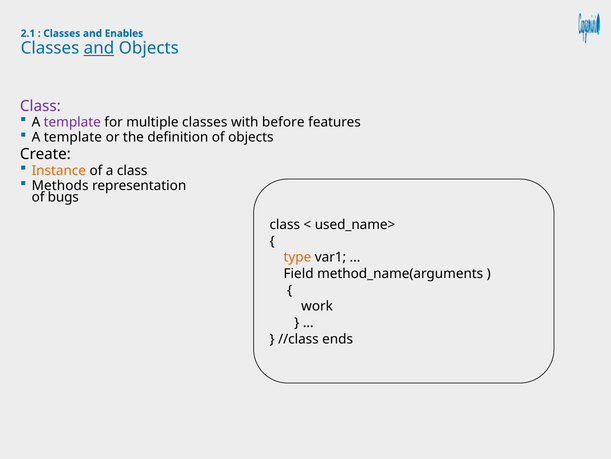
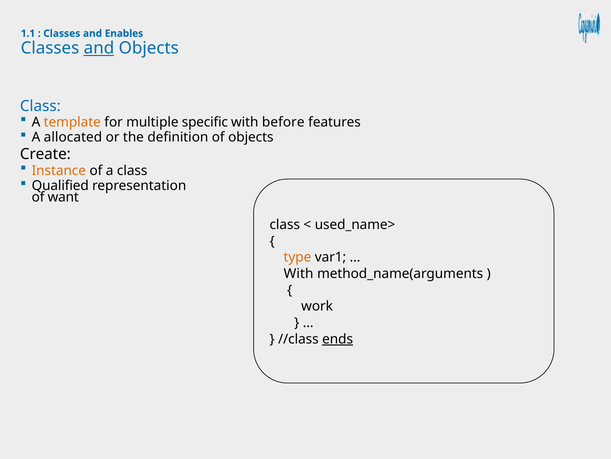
2.1: 2.1 -> 1.1
Class at (40, 106) colour: purple -> blue
template at (72, 122) colour: purple -> orange
multiple classes: classes -> specific
template at (73, 137): template -> allocated
Methods: Methods -> Qualified
bugs: bugs -> want
Field at (299, 273): Field -> With
ends underline: none -> present
